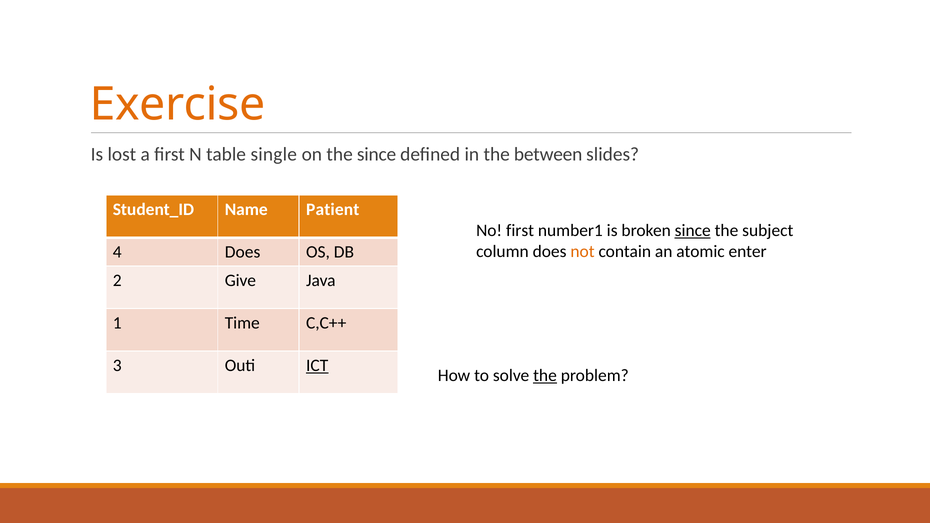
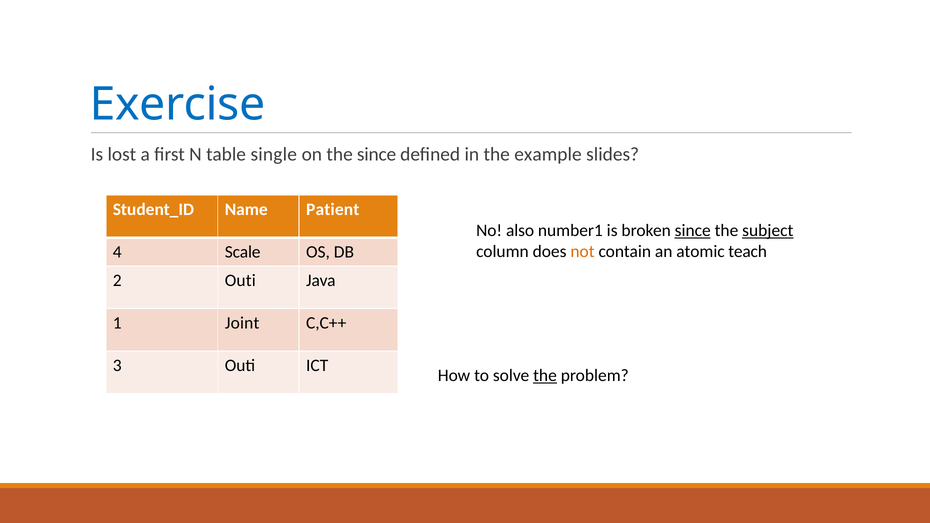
Exercise colour: orange -> blue
between: between -> example
No first: first -> also
subject underline: none -> present
enter: enter -> teach
4 Does: Does -> Scale
2 Give: Give -> Outi
Time: Time -> Joint
ICT underline: present -> none
